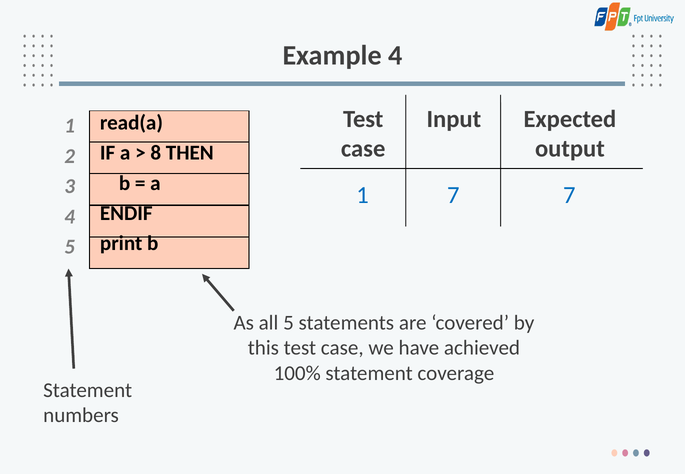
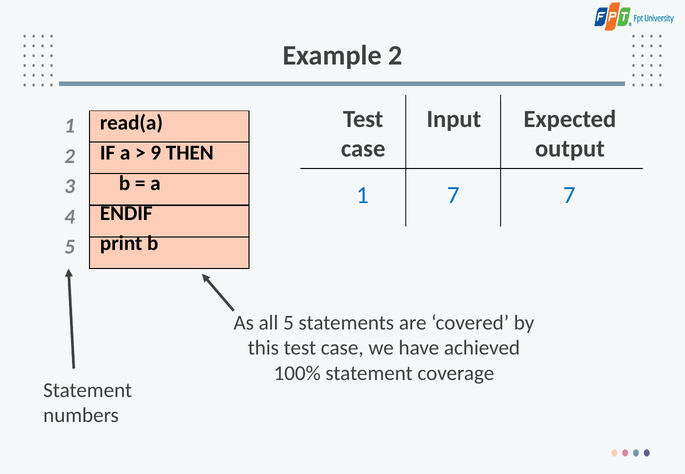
Example 4: 4 -> 2
8: 8 -> 9
